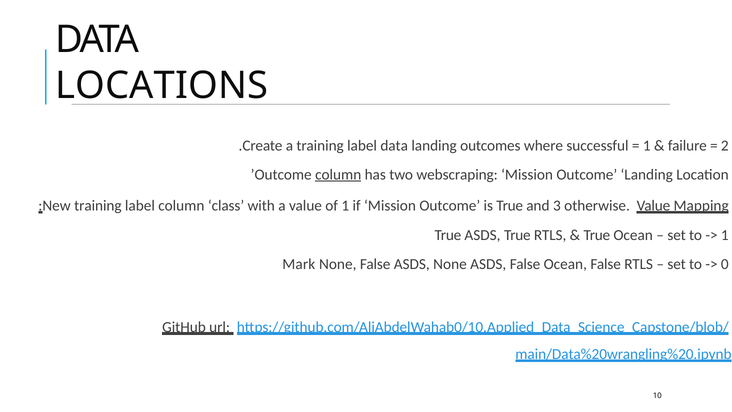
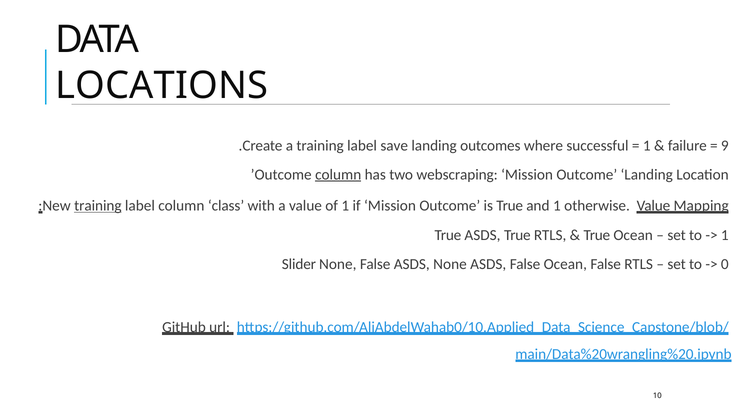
label data: data -> save
2: 2 -> 9
training at (98, 206) underline: none -> present
and 3: 3 -> 1
Mark: Mark -> Slider
